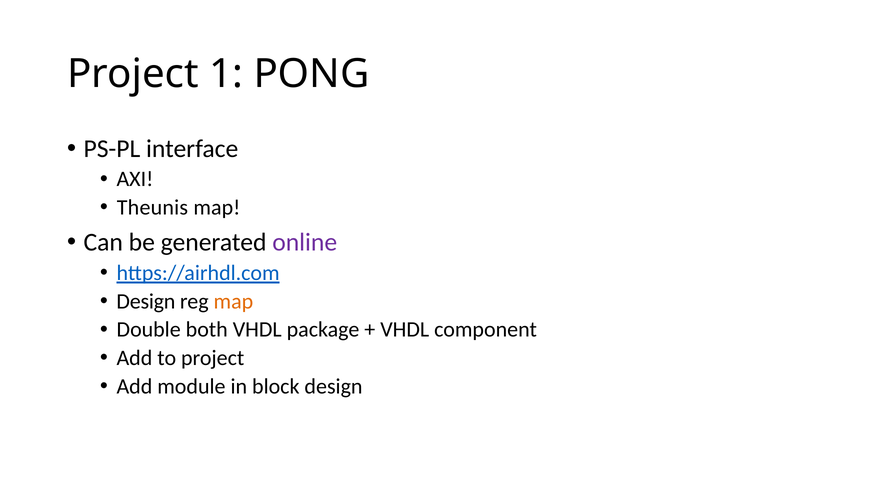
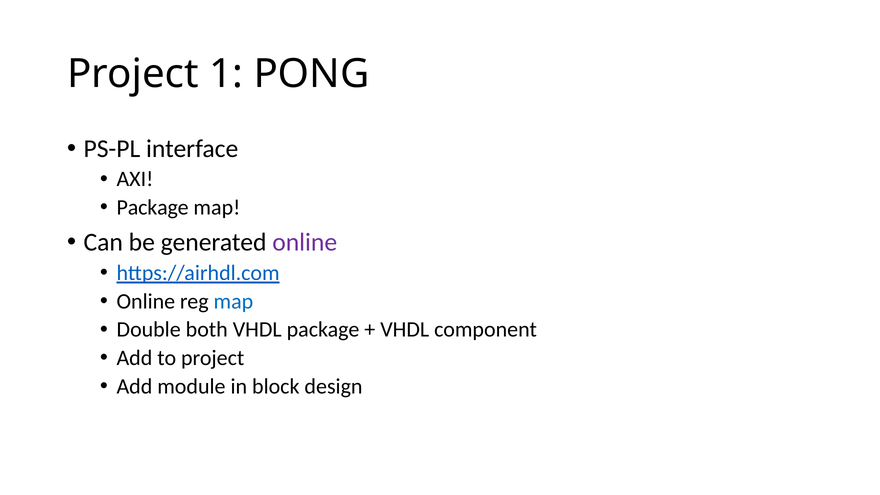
Theunis at (152, 207): Theunis -> Package
Design at (146, 301): Design -> Online
map at (233, 301) colour: orange -> blue
